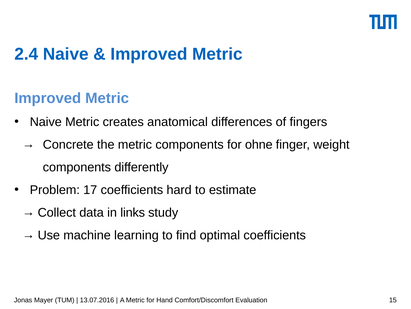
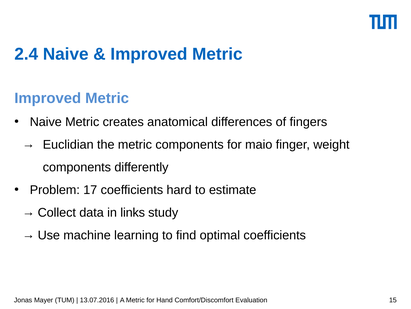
Concrete: Concrete -> Euclidian
ohne: ohne -> maio
